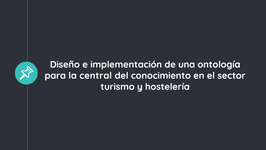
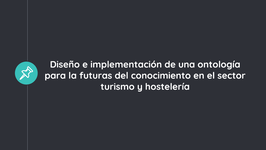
central: central -> futuras
